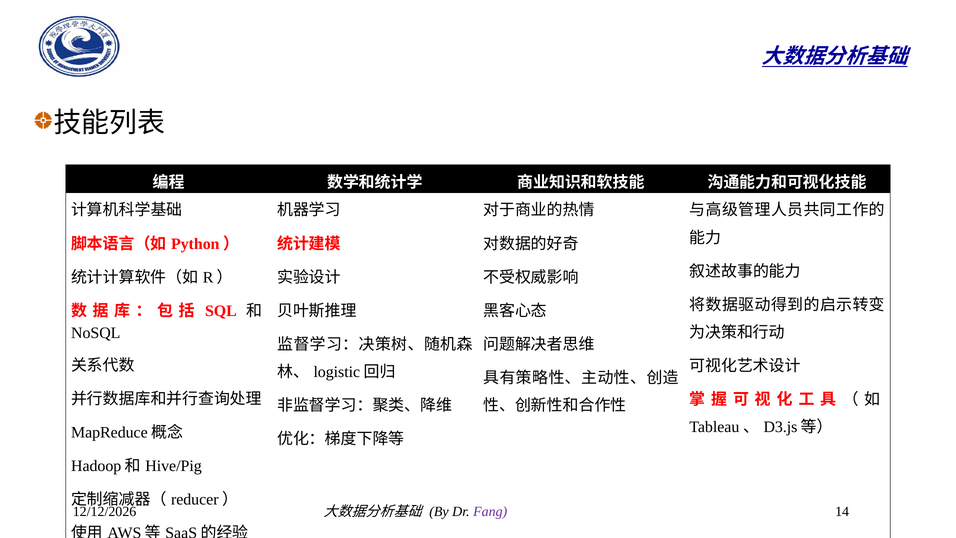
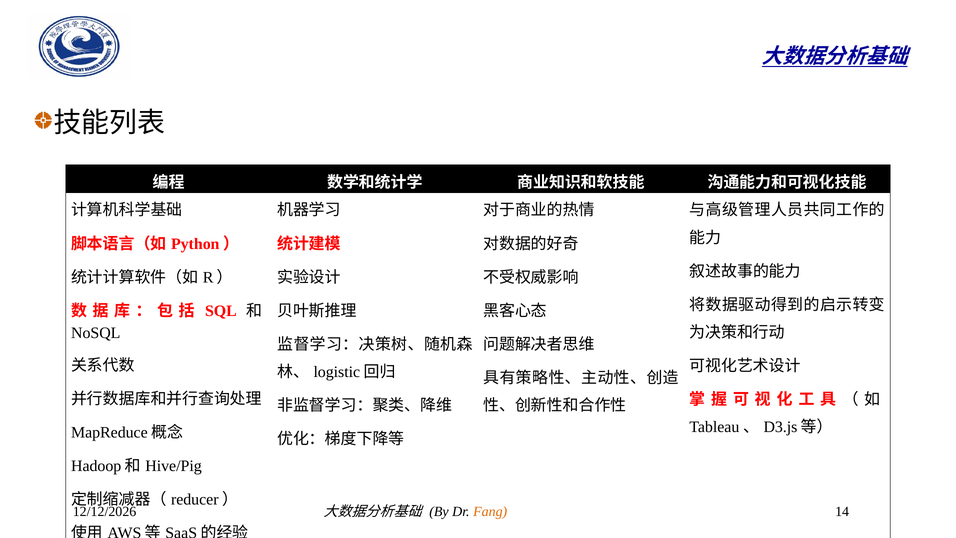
Fang colour: purple -> orange
